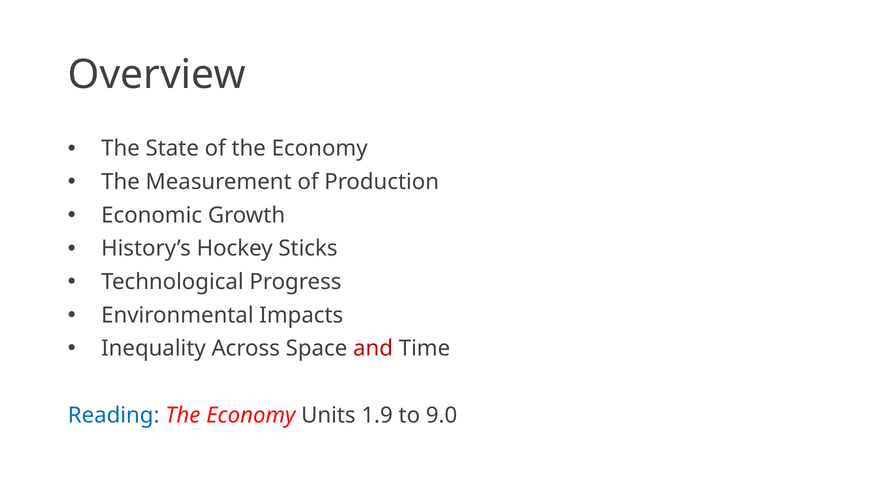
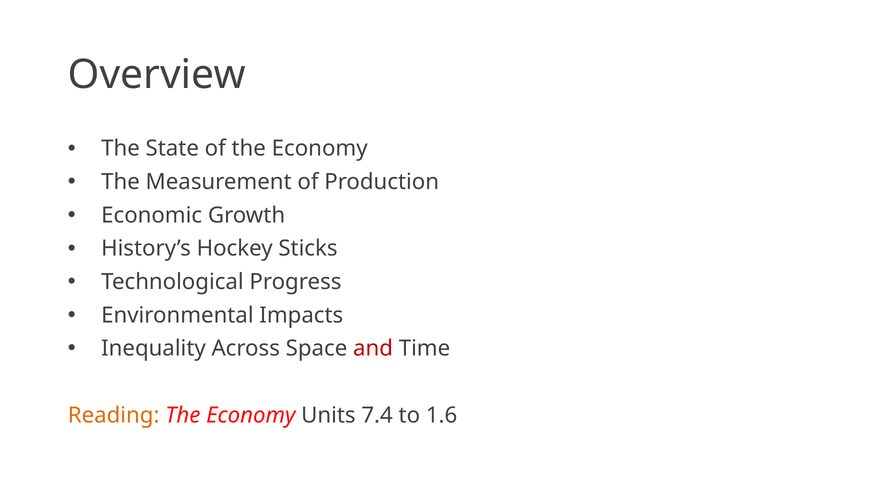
Reading colour: blue -> orange
1.9: 1.9 -> 7.4
9.0: 9.0 -> 1.6
